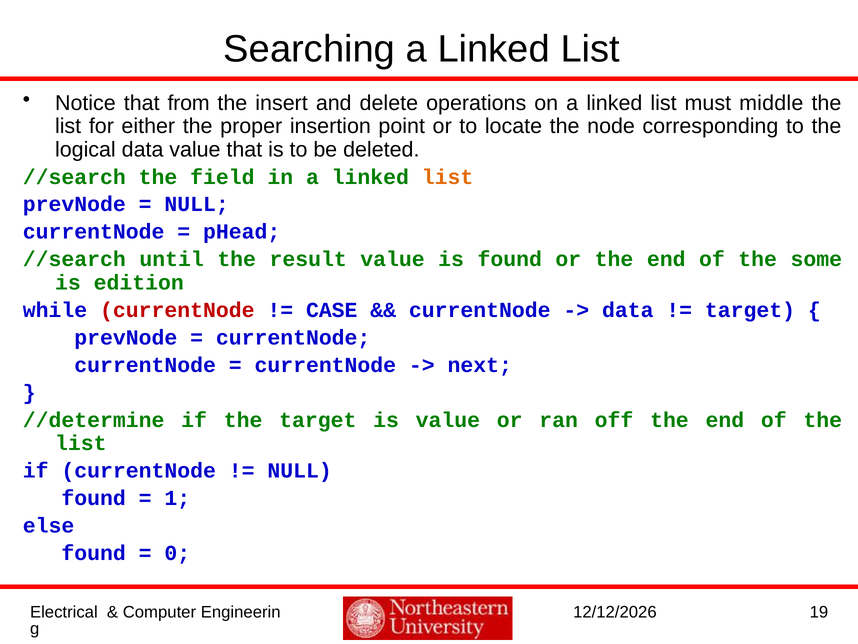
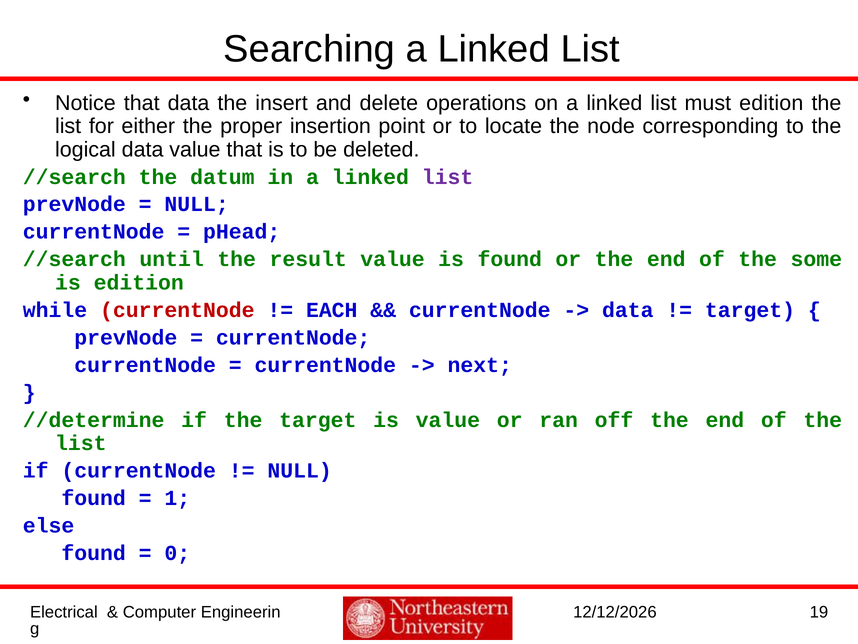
that from: from -> data
must middle: middle -> edition
field: field -> datum
list at (448, 177) colour: orange -> purple
CASE: CASE -> EACH
